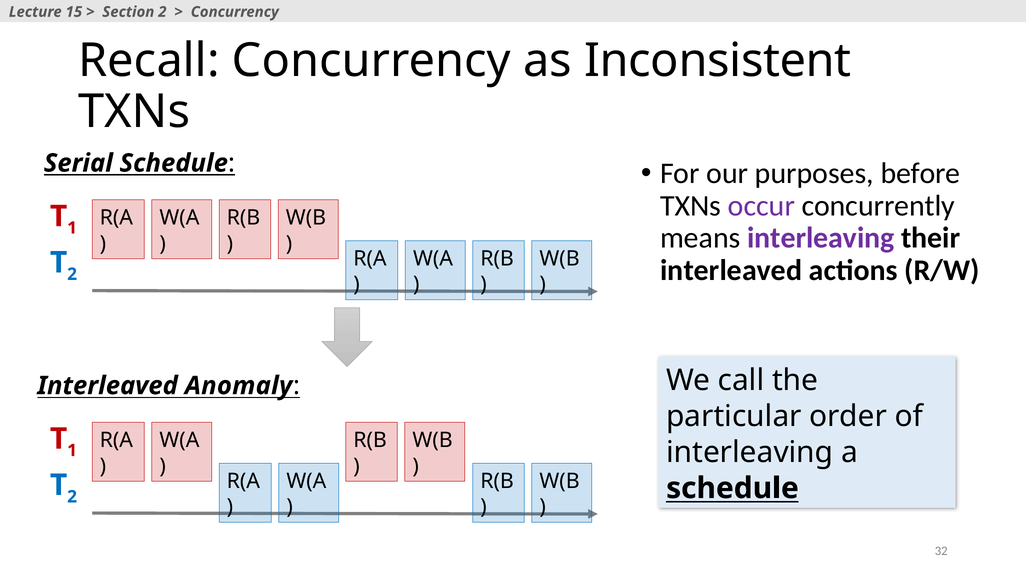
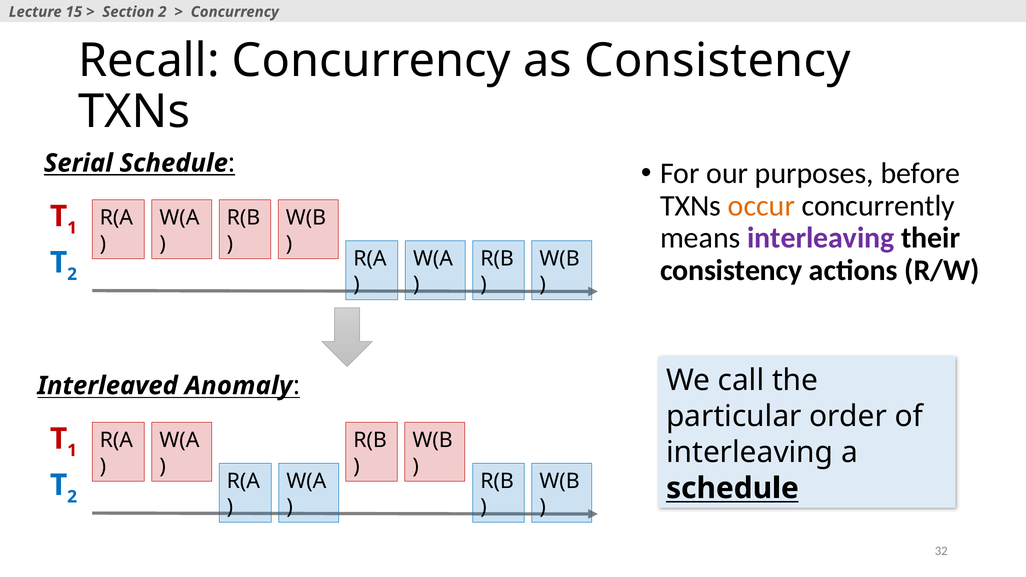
as Inconsistent: Inconsistent -> Consistency
occur colour: purple -> orange
interleaved at (731, 270): interleaved -> consistency
